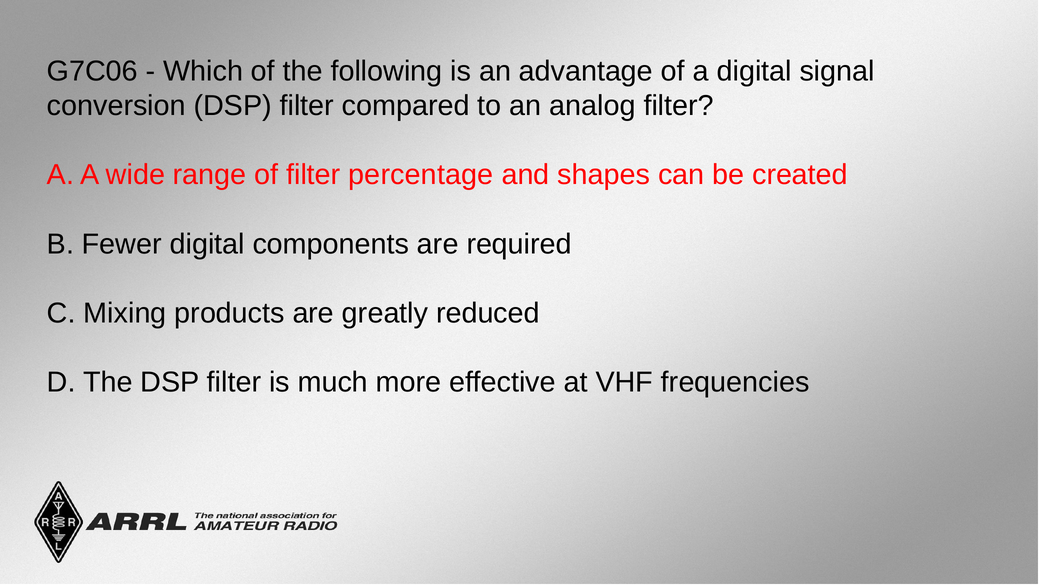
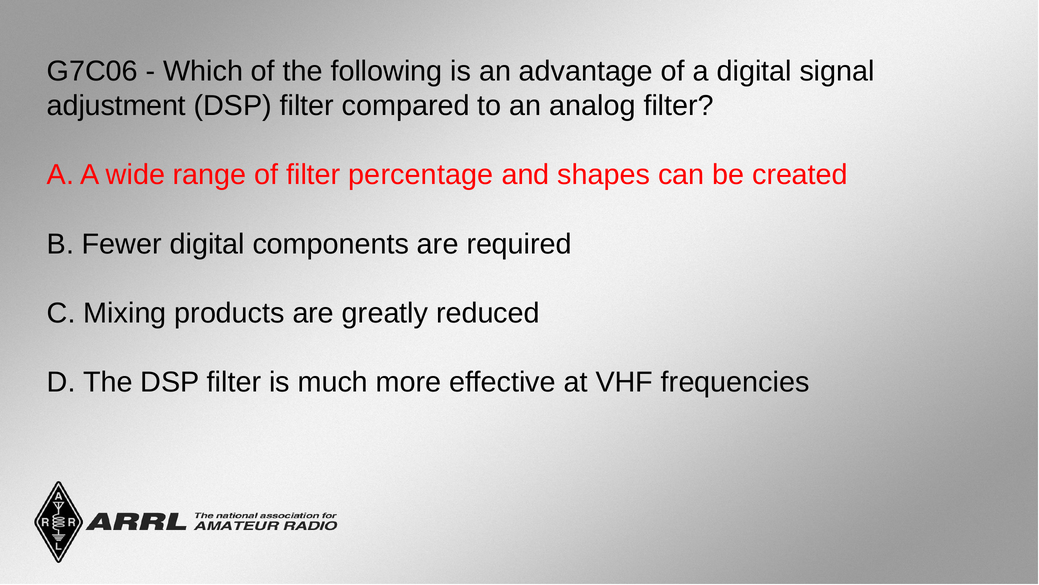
conversion: conversion -> adjustment
